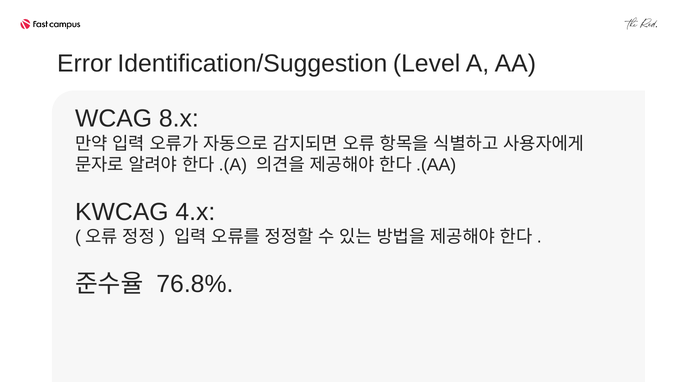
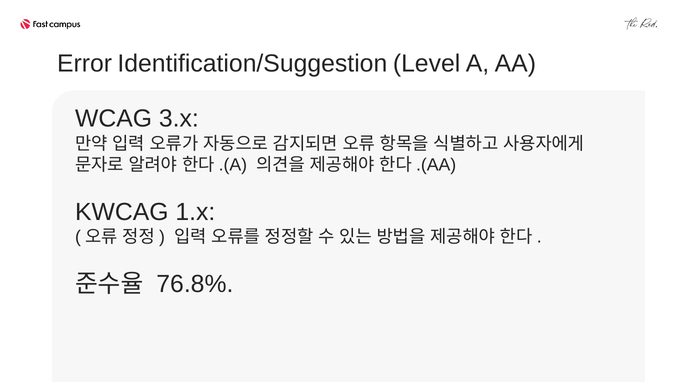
8.x: 8.x -> 3.x
4.x: 4.x -> 1.x
